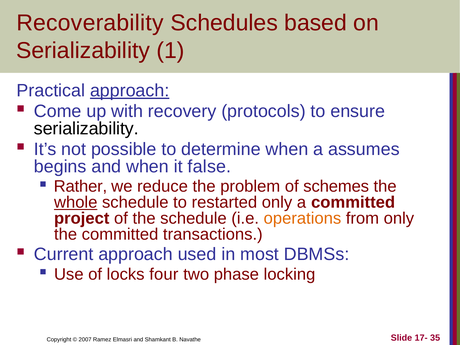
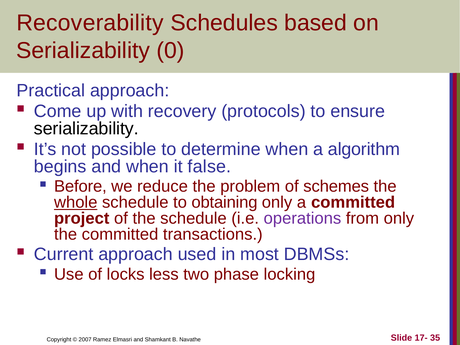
1: 1 -> 0
approach at (130, 91) underline: present -> none
assumes: assumes -> algorithm
Rather: Rather -> Before
restarted: restarted -> obtaining
operations colour: orange -> purple
four: four -> less
